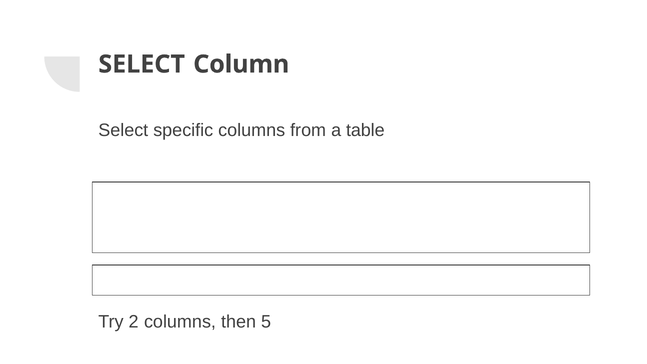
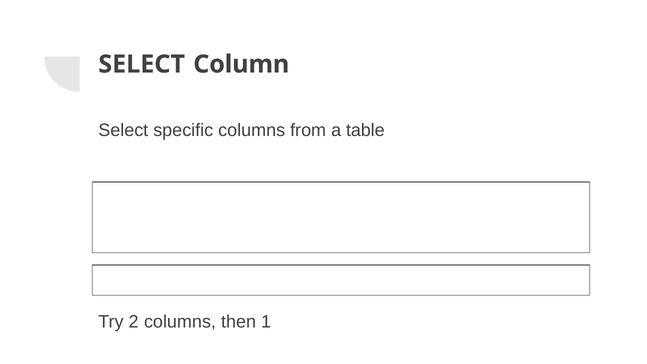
5: 5 -> 1
